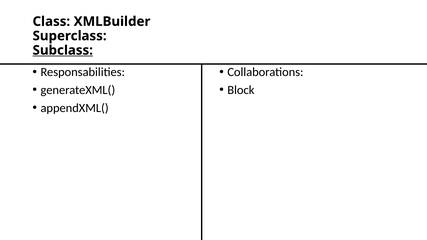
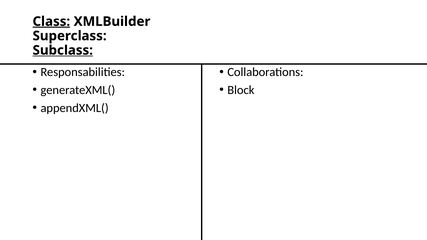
Class underline: none -> present
